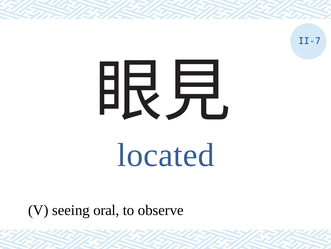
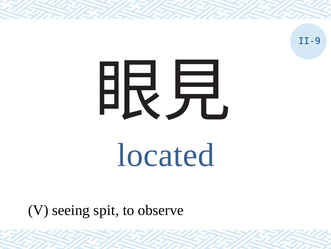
II-7: II-7 -> II-9
oral: oral -> spit
